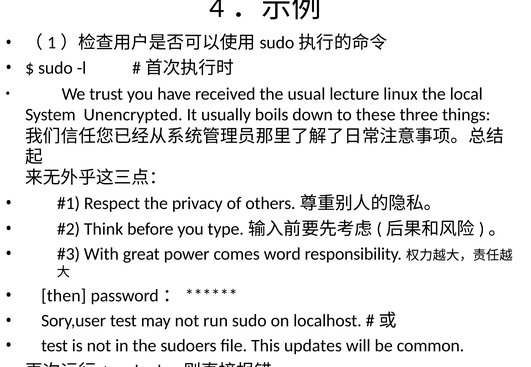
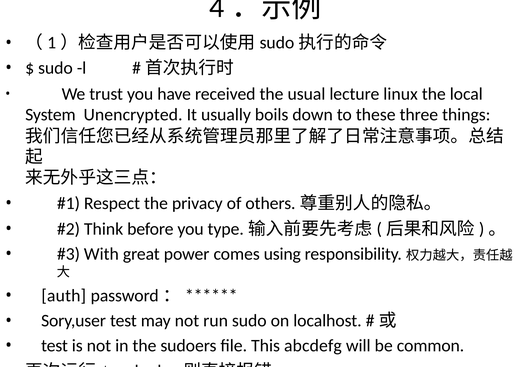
word: word -> using
then: then -> auth
updates: updates -> abcdefg
